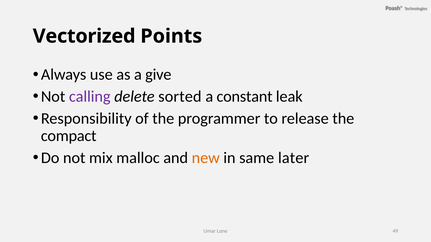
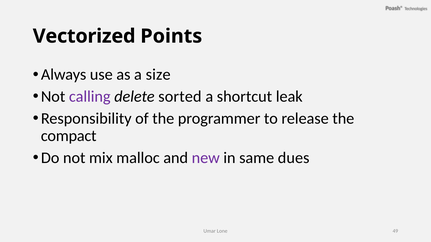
give: give -> size
constant: constant -> shortcut
new colour: orange -> purple
later: later -> dues
